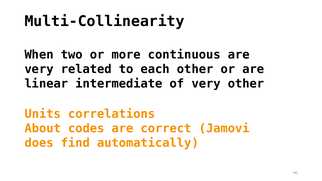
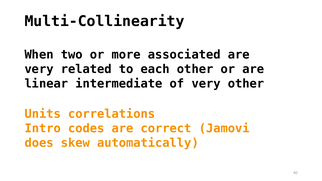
continuous: continuous -> associated
About: About -> Intro
find: find -> skew
